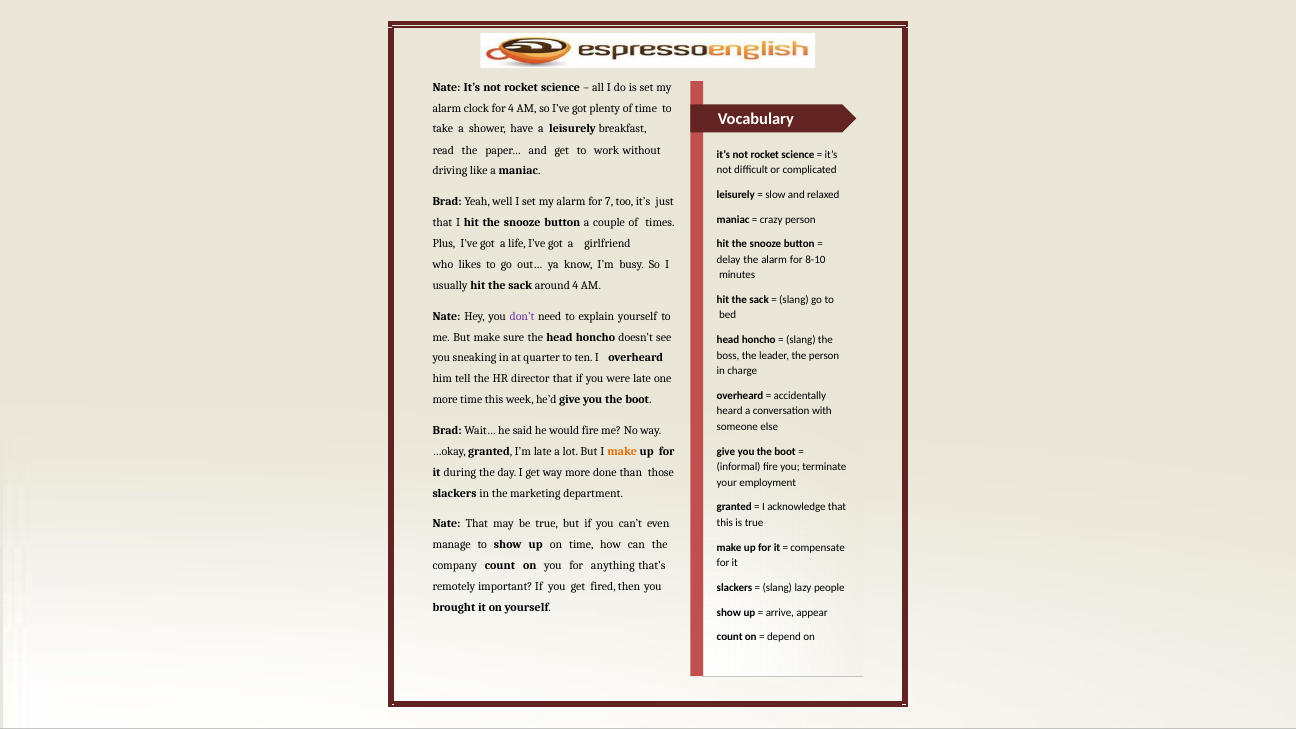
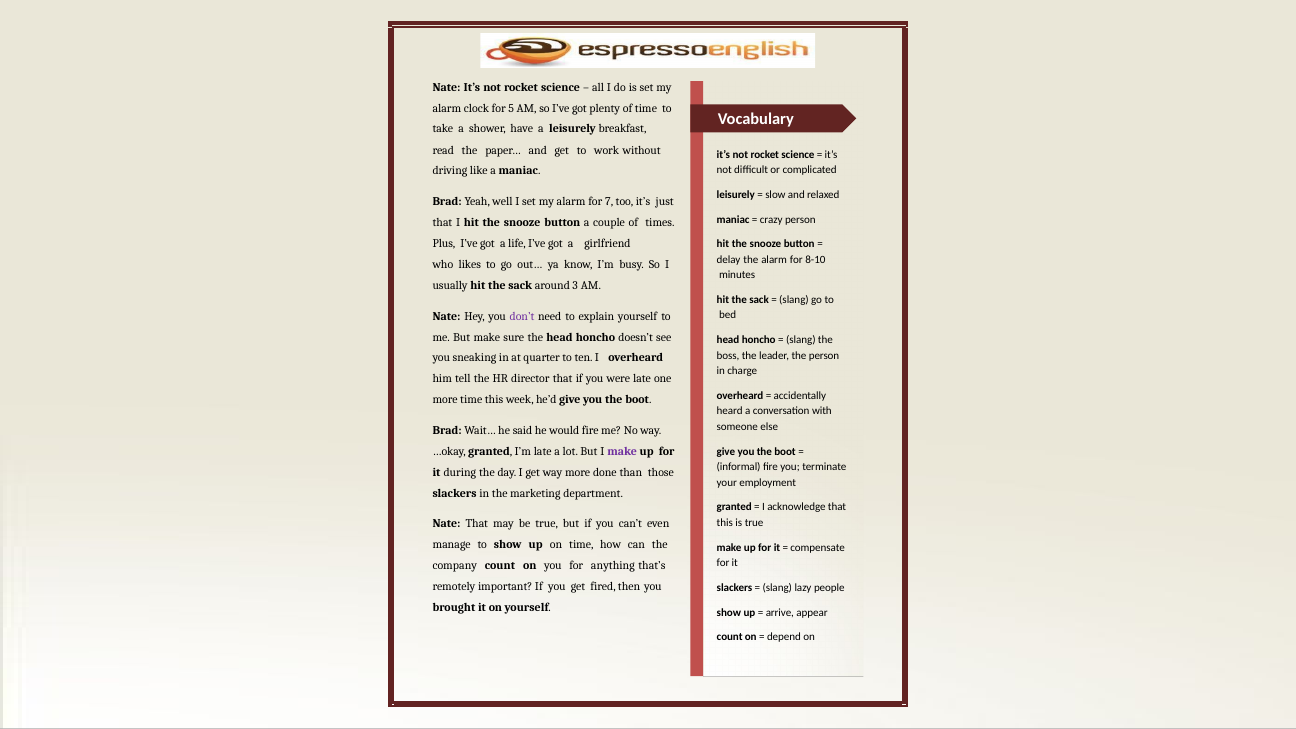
for 4: 4 -> 5
around 4: 4 -> 3
make at (622, 452) colour: orange -> purple
